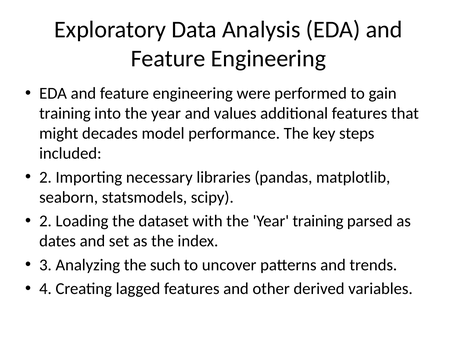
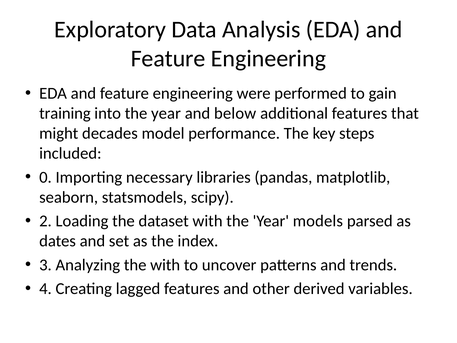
values: values -> below
2 at (45, 177): 2 -> 0
Year training: training -> models
the such: such -> with
